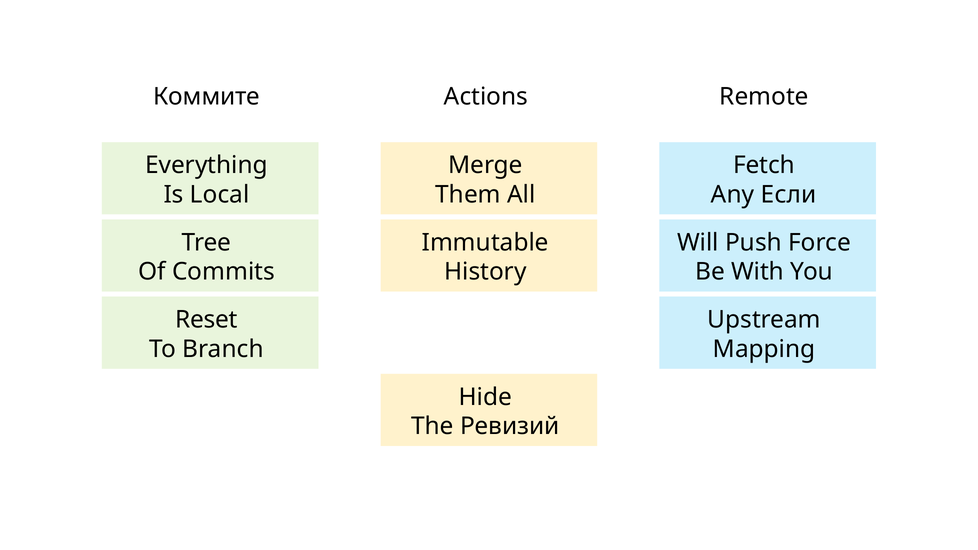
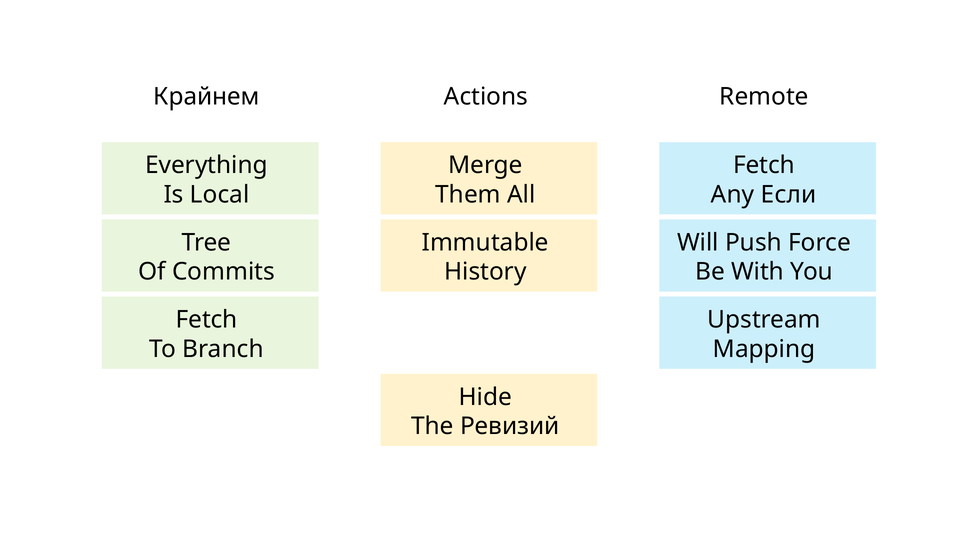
Коммите: Коммите -> Крайнем
Reset at (207, 320): Reset -> Fetch
